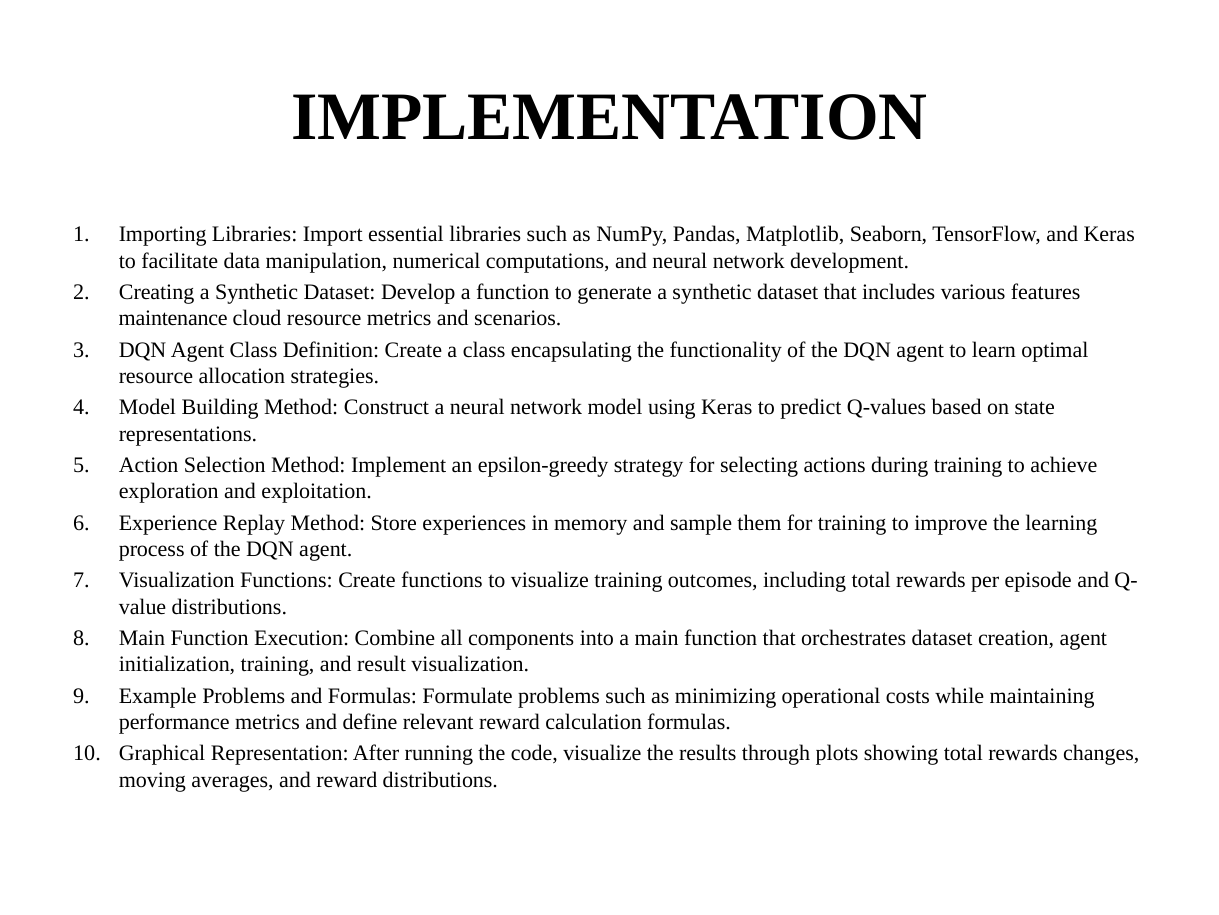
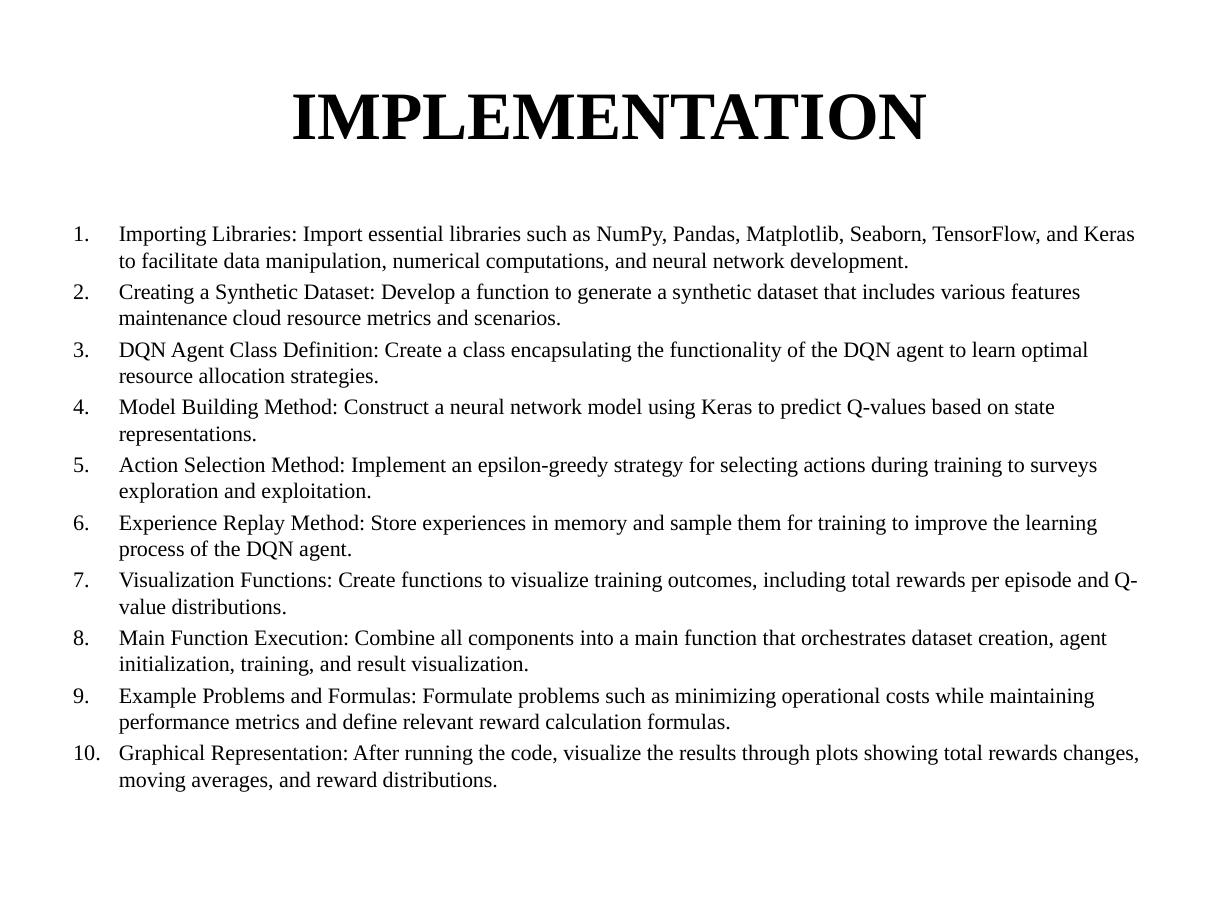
achieve: achieve -> surveys
